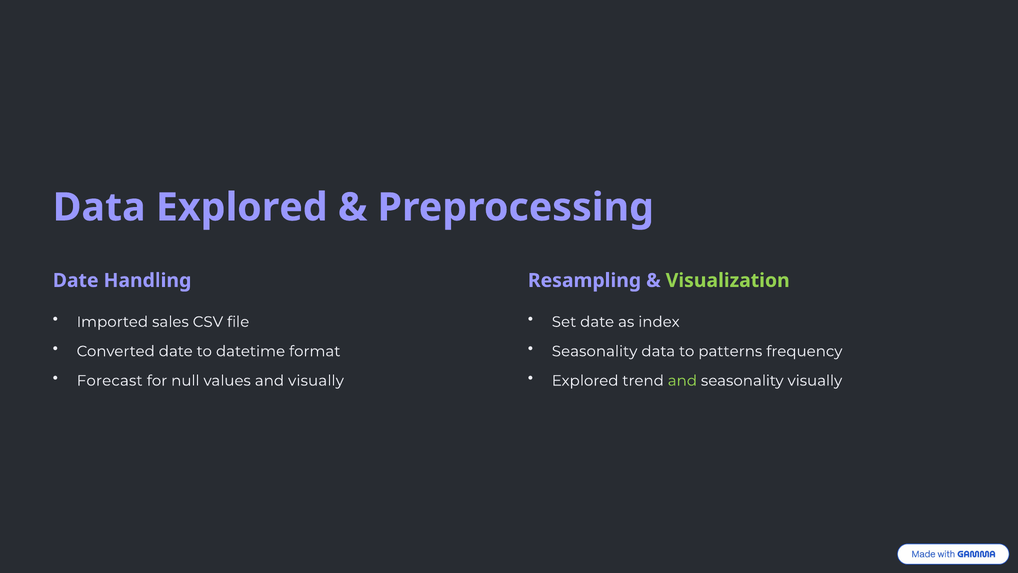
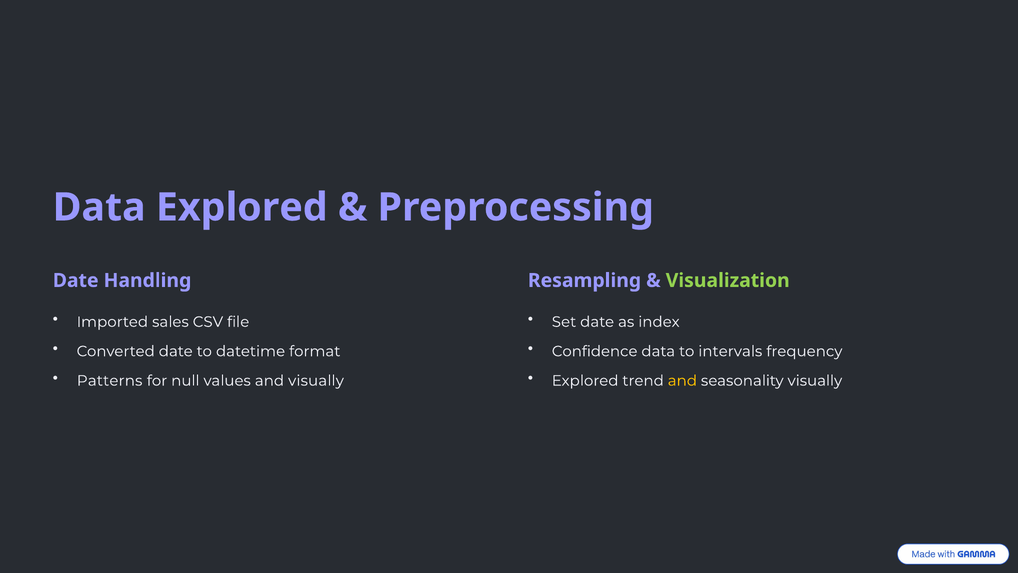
Seasonality at (595, 351): Seasonality -> Confidence
patterns: patterns -> intervals
Forecast: Forecast -> Patterns
and at (682, 380) colour: light green -> yellow
